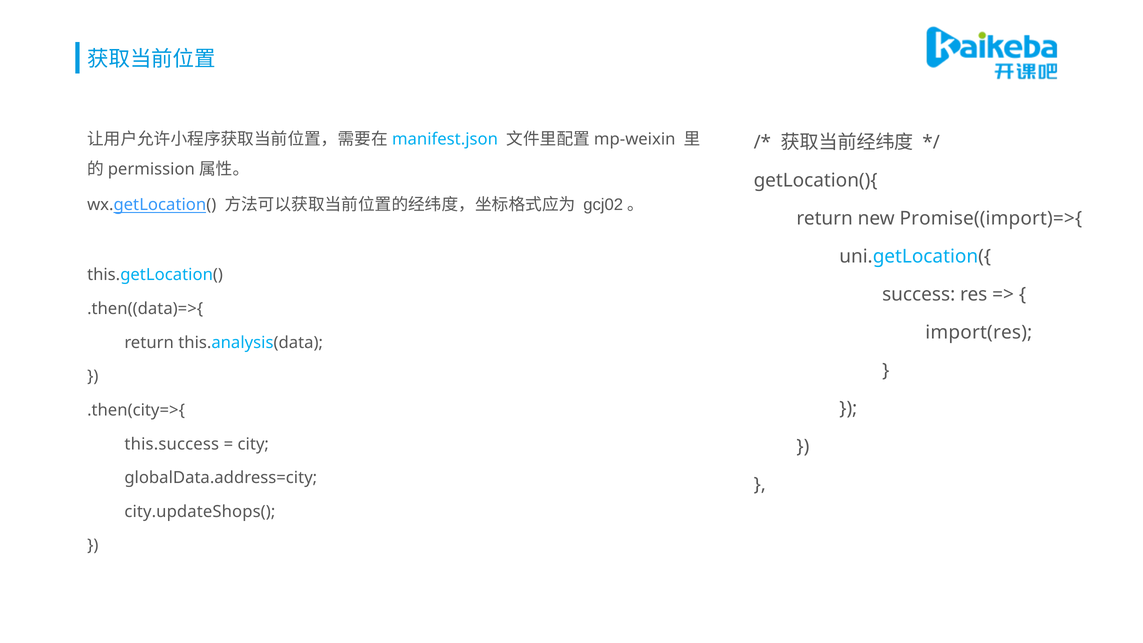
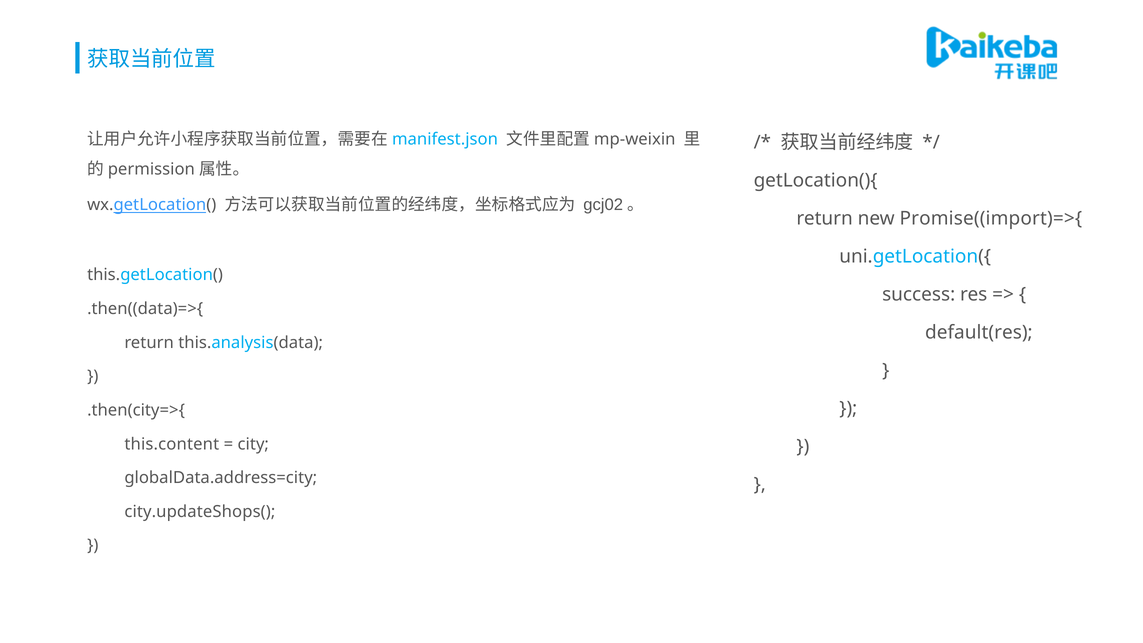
import(res: import(res -> default(res
this.success: this.success -> this.content
